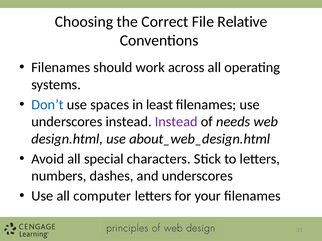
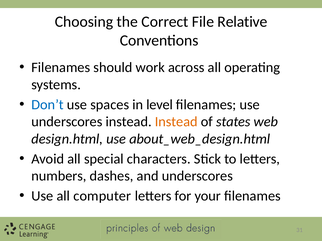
least: least -> level
Instead at (176, 122) colour: purple -> orange
needs: needs -> states
